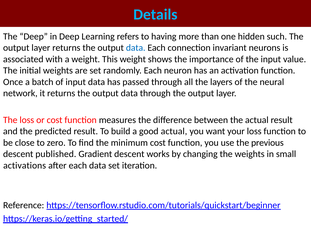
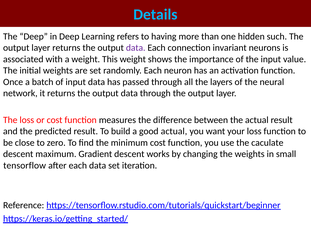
data at (136, 48) colour: blue -> purple
previous: previous -> caculate
published: published -> maximum
activations: activations -> tensorflow
